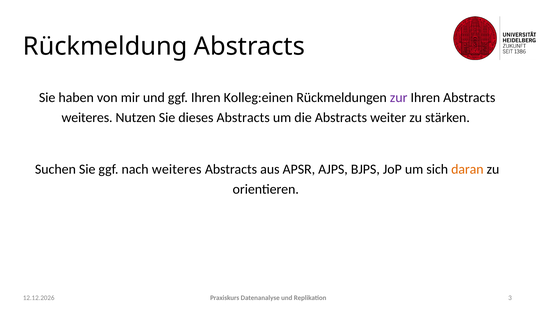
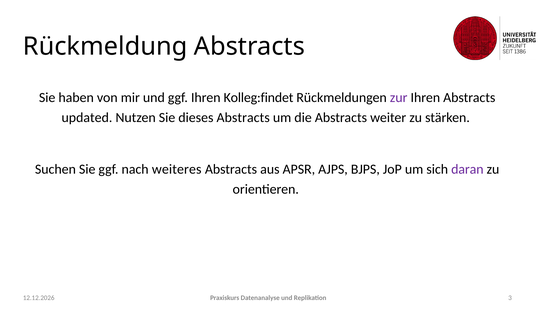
Kolleg:einen: Kolleg:einen -> Kolleg:findet
weiteres at (87, 118): weiteres -> updated
daran colour: orange -> purple
